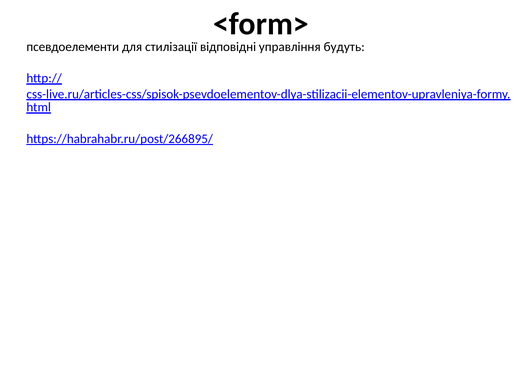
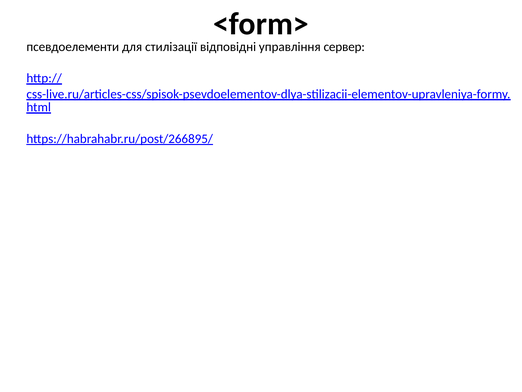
будуть: будуть -> сервер
